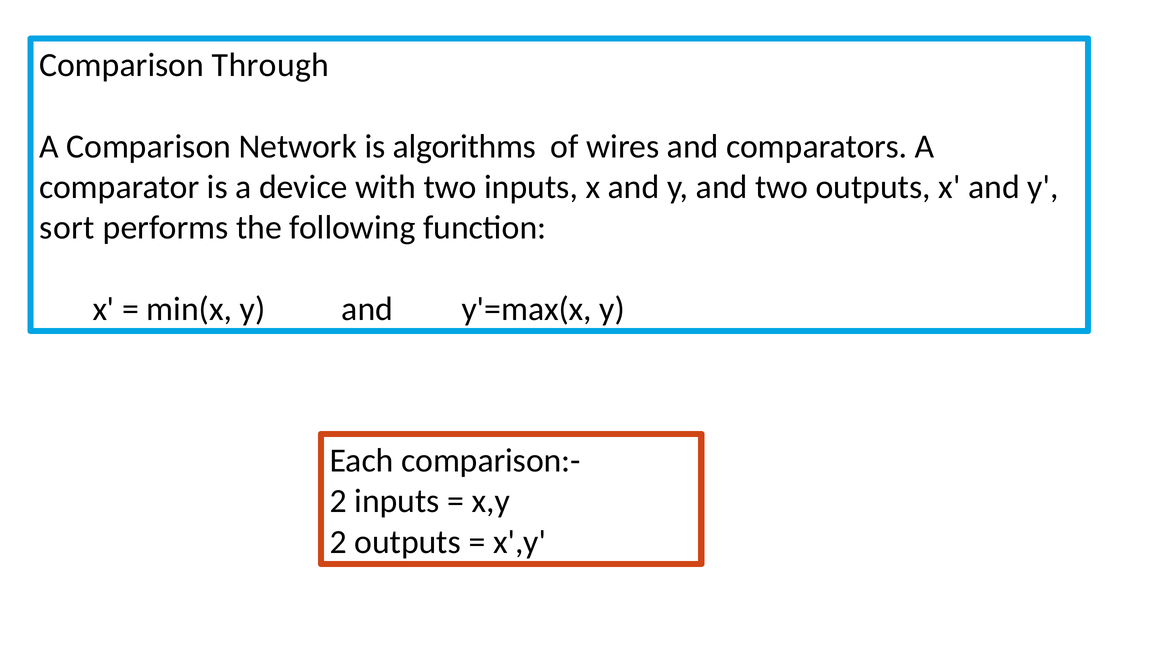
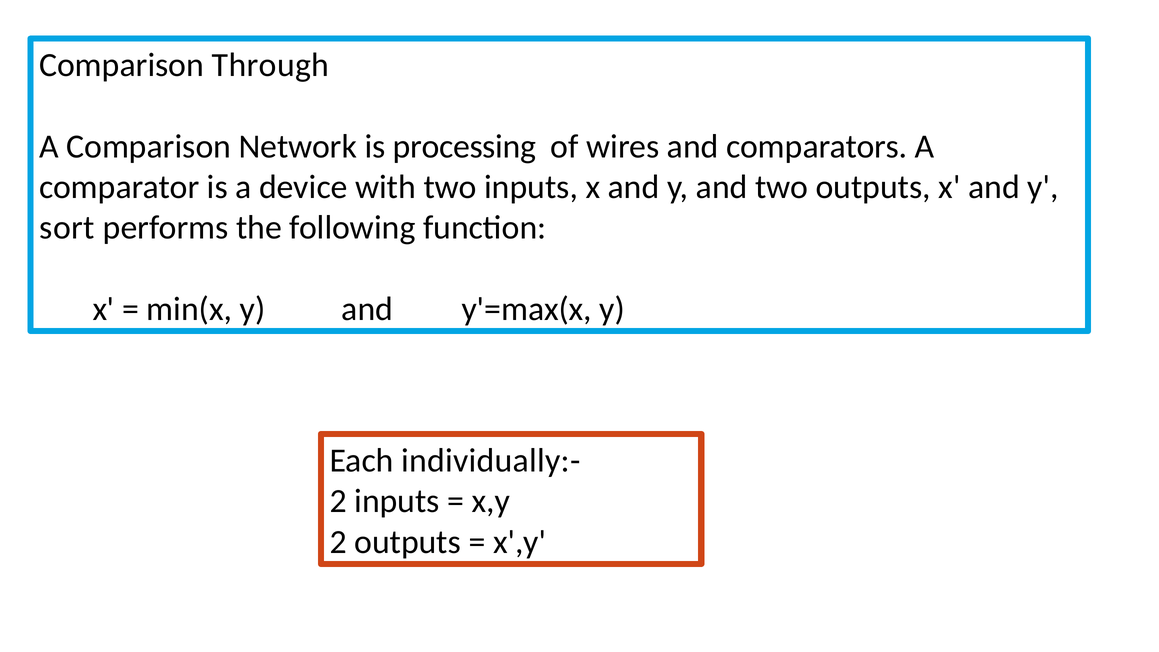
algorithms: algorithms -> processing
comparison:-: comparison:- -> individually:-
